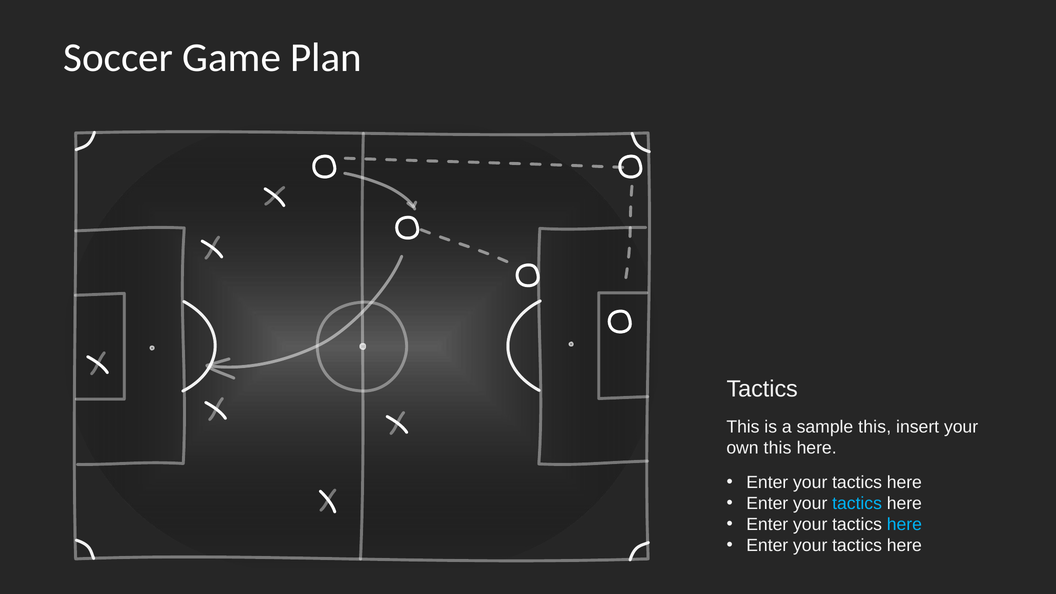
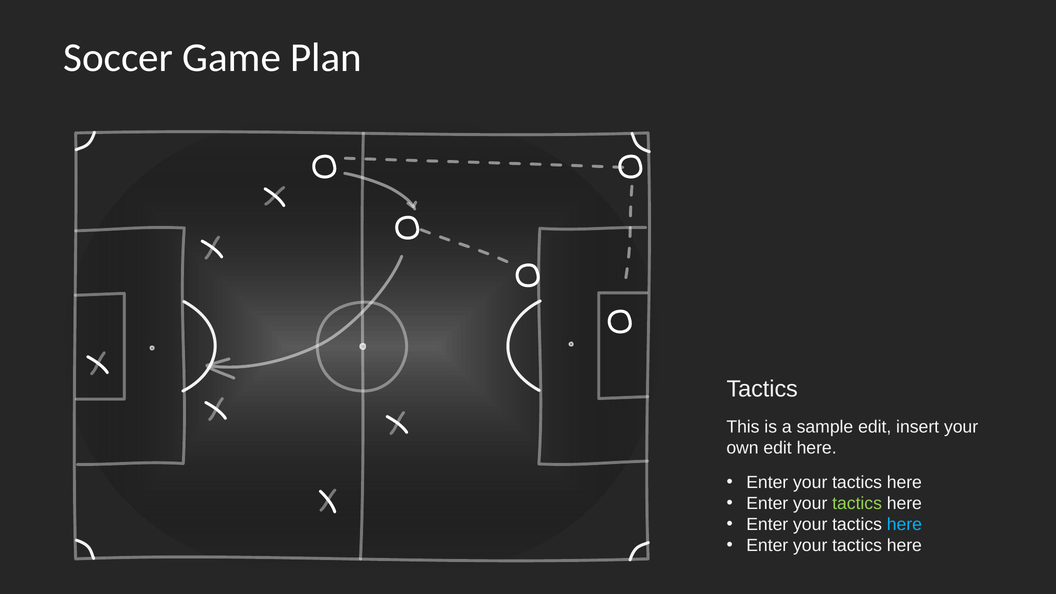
sample this: this -> edit
own this: this -> edit
tactics at (857, 503) colour: light blue -> light green
